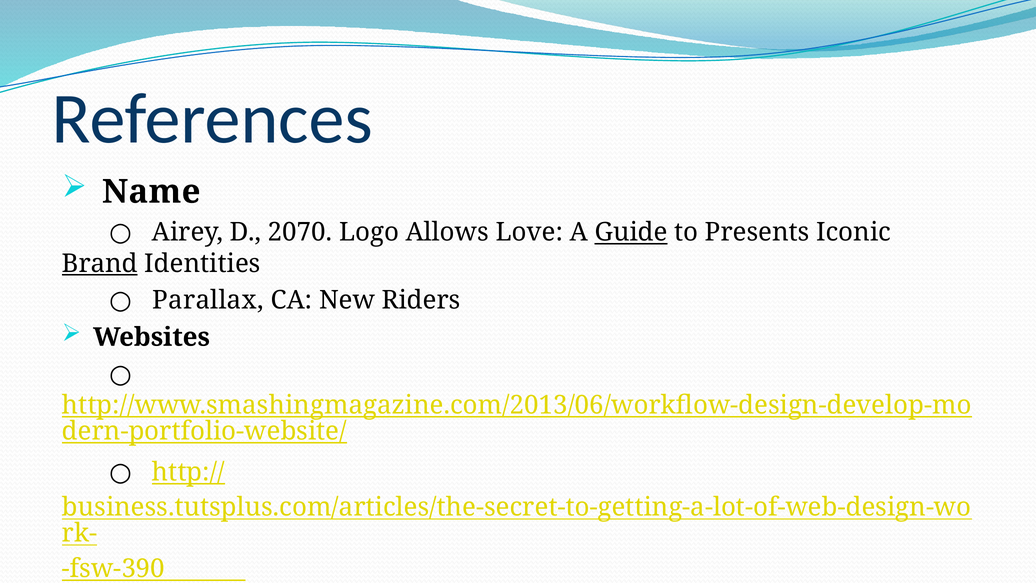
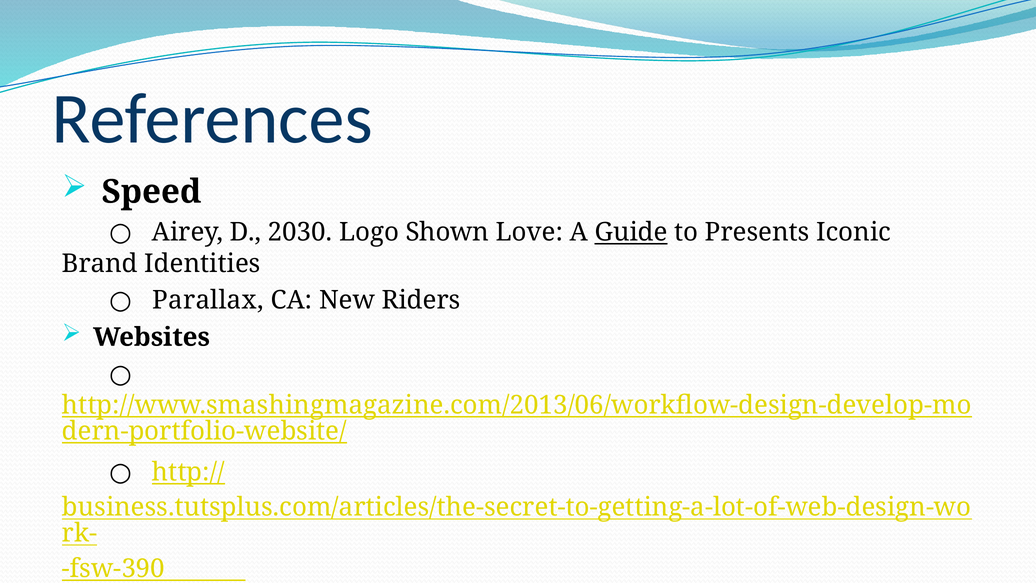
Name: Name -> Speed
2070: 2070 -> 2030
Allows: Allows -> Shown
Brand underline: present -> none
